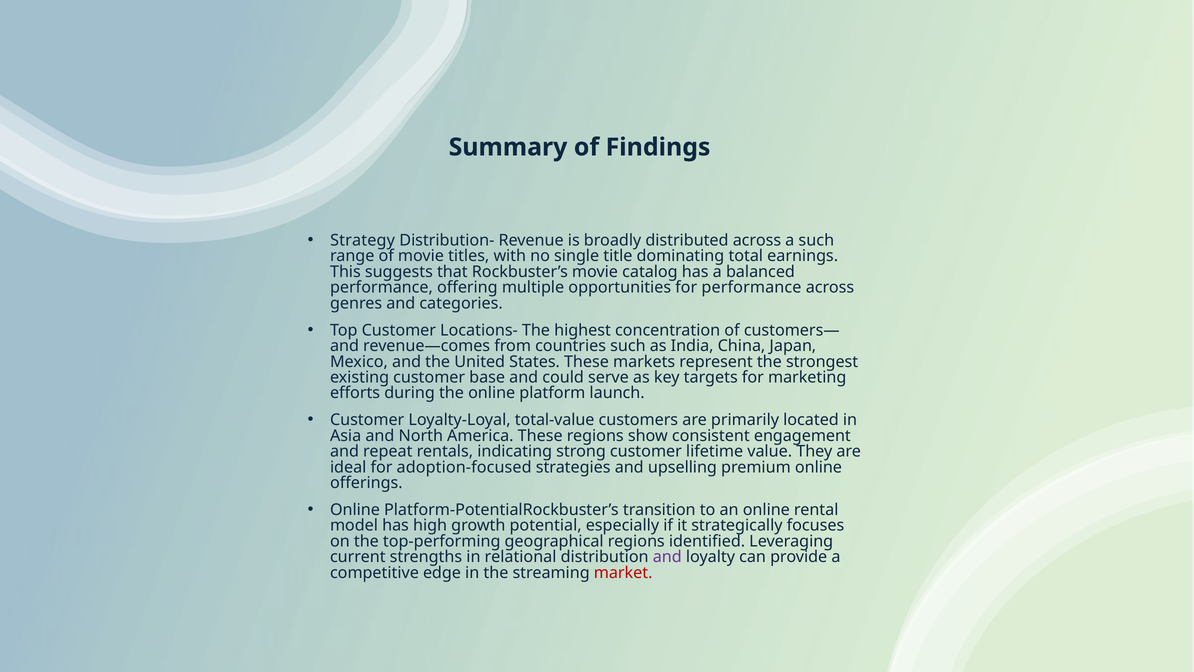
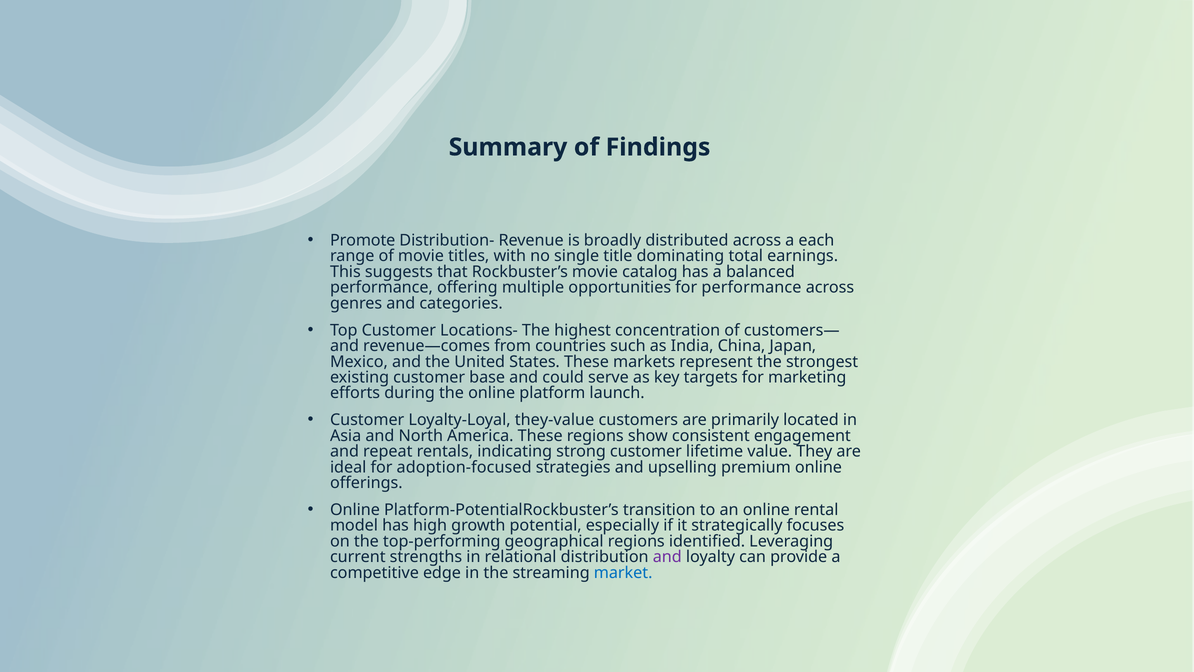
Strategy: Strategy -> Promote
a such: such -> each
total-value: total-value -> they-value
market colour: red -> blue
